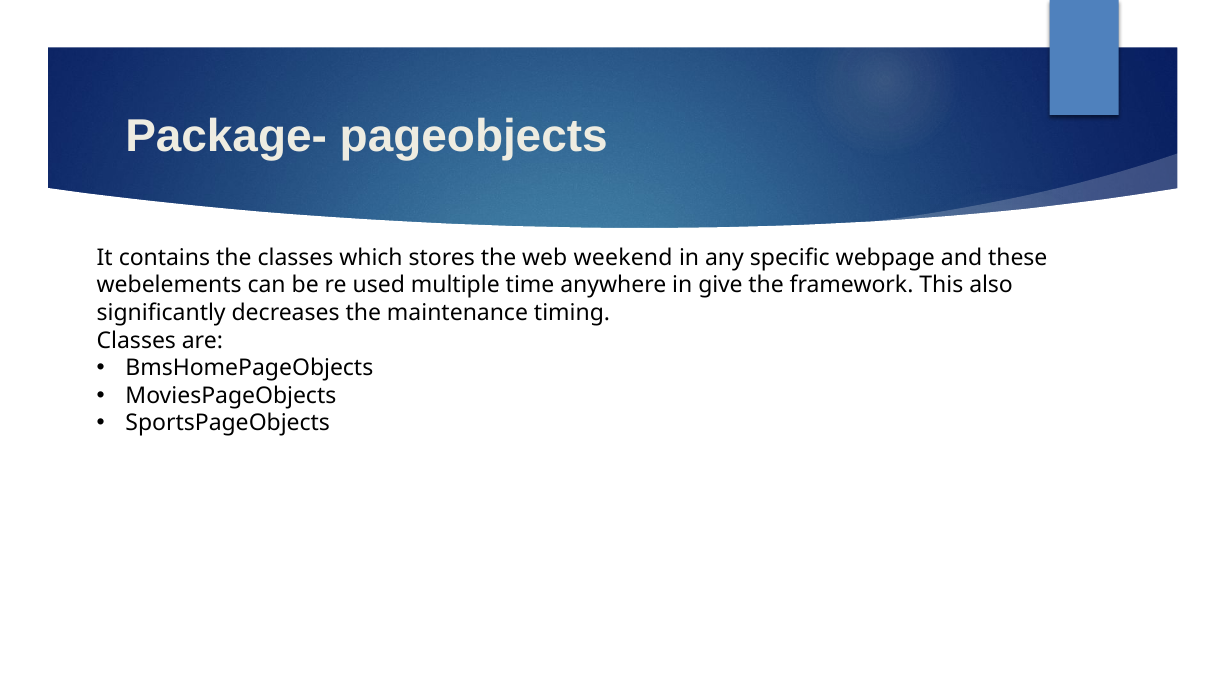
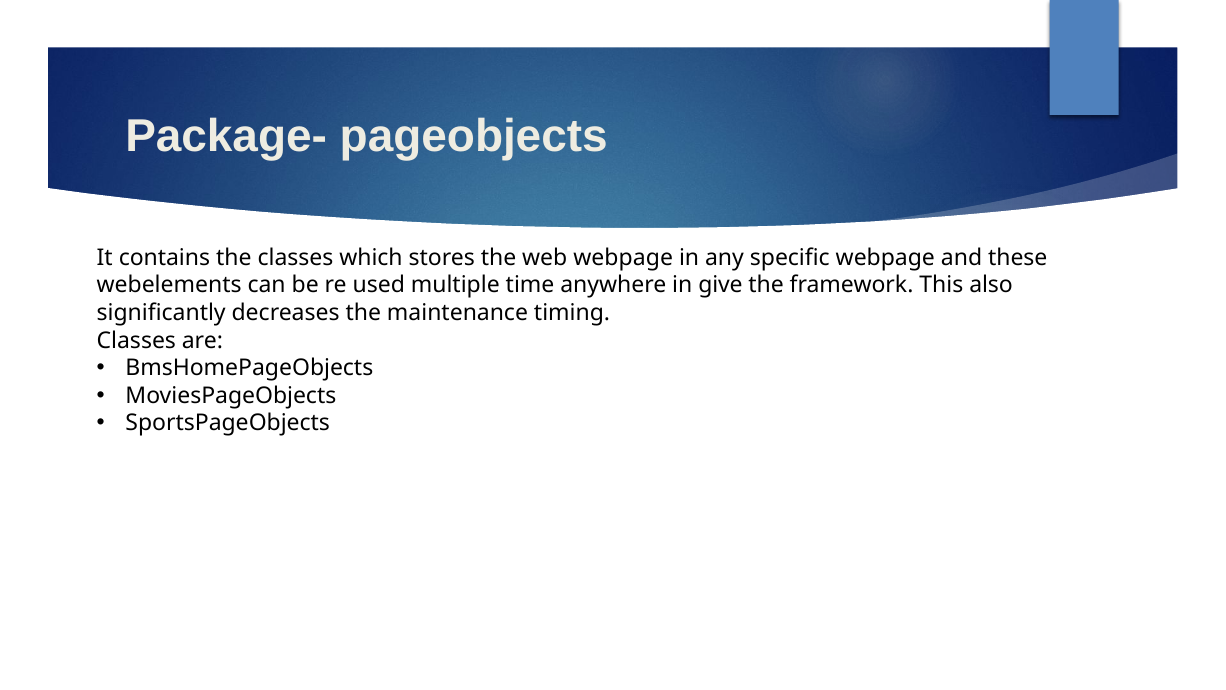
web weekend: weekend -> webpage
